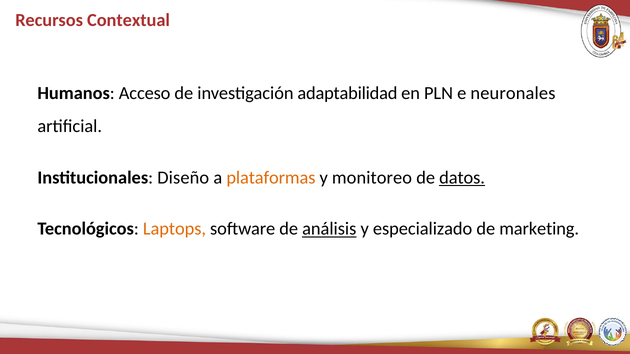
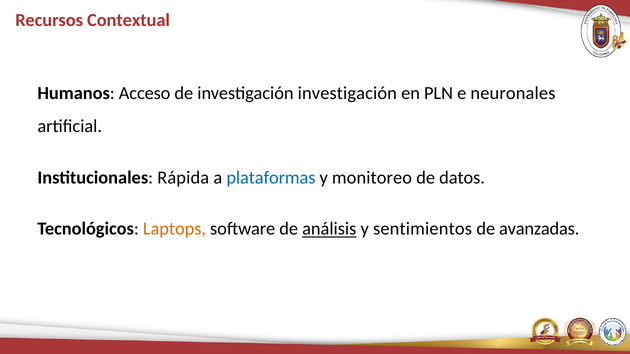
investigación adaptabilidad: adaptabilidad -> investigación
Diseño: Diseño -> Rápida
plataformas colour: orange -> blue
datos underline: present -> none
especializado: especializado -> sentimientos
marketing: marketing -> avanzadas
